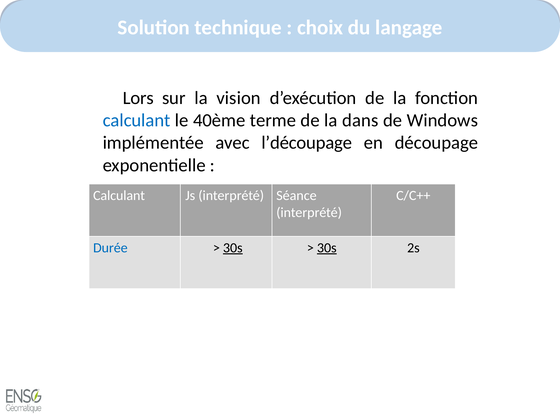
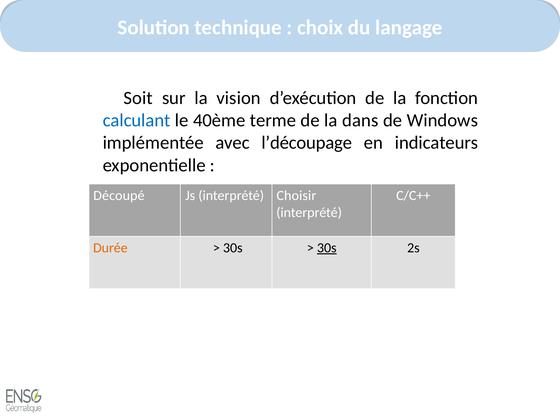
Lors: Lors -> Soit
découpage: découpage -> indicateurs
Calculant at (119, 195): Calculant -> Découpé
Séance: Séance -> Choisir
Durée colour: blue -> orange
30s at (233, 248) underline: present -> none
